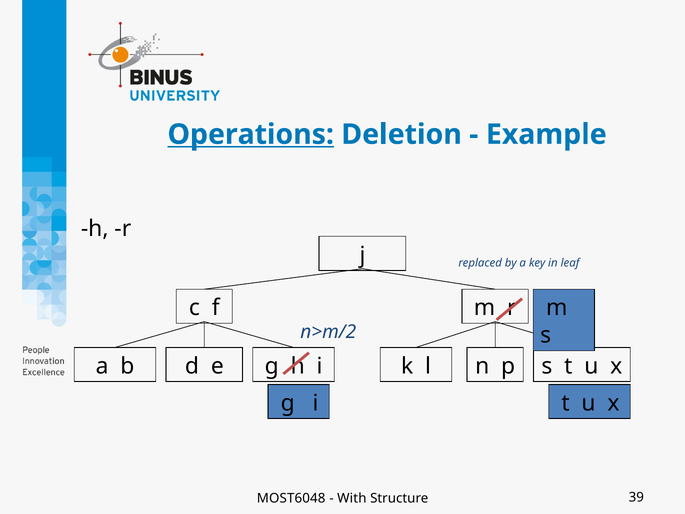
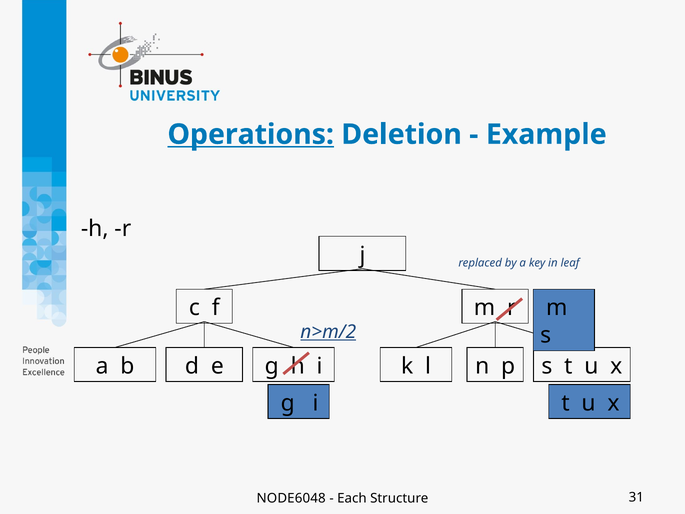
n>m/2 underline: none -> present
MOST6048: MOST6048 -> NODE6048
With: With -> Each
39: 39 -> 31
